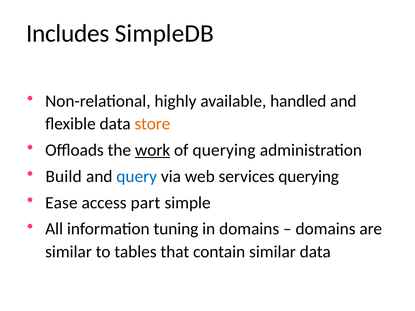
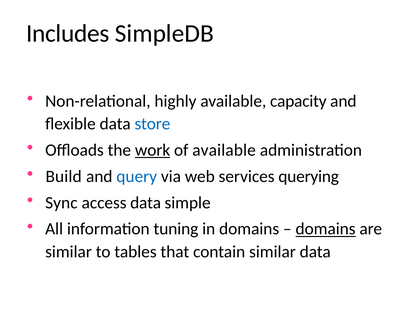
handled: handled -> capacity
store colour: orange -> blue
of querying: querying -> available
Ease: Ease -> Sync
access part: part -> data
domains at (326, 229) underline: none -> present
